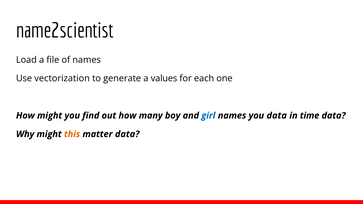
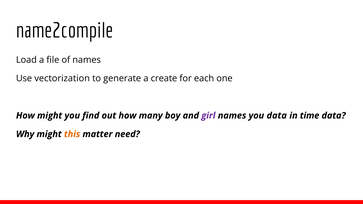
name2scientist: name2scientist -> name2compile
values: values -> create
girl colour: blue -> purple
matter data: data -> need
